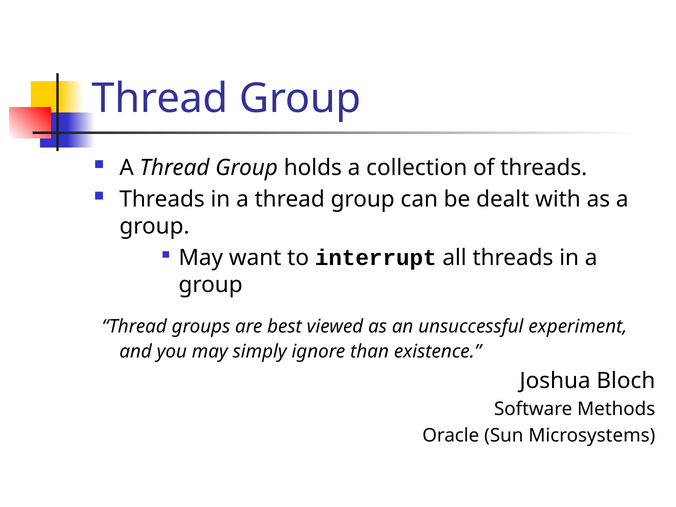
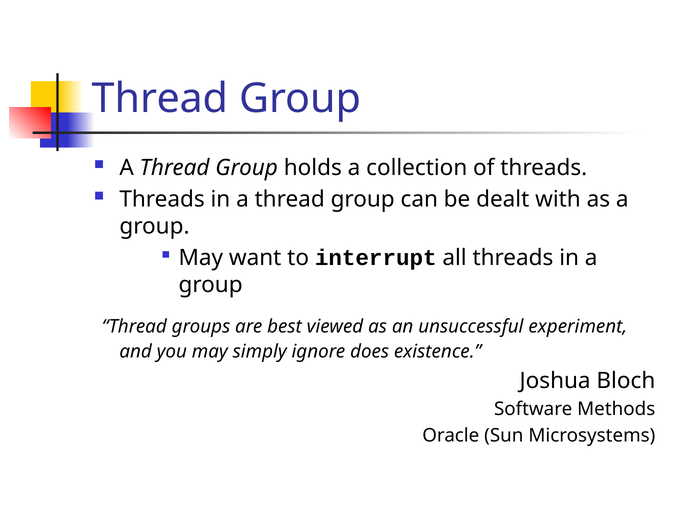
than: than -> does
